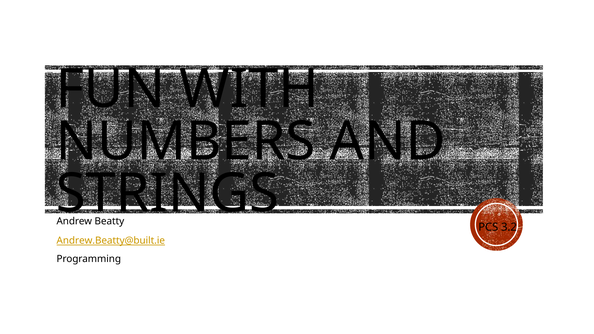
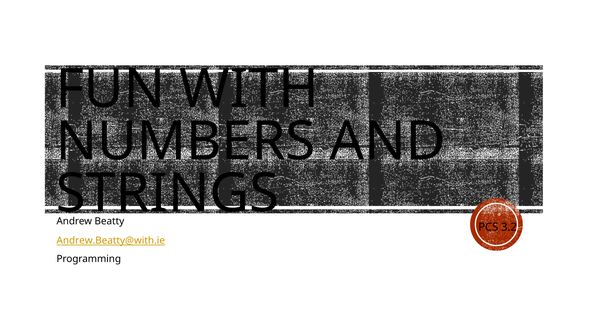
Andrew.Beatty@built.ie: Andrew.Beatty@built.ie -> Andrew.Beatty@with.ie
